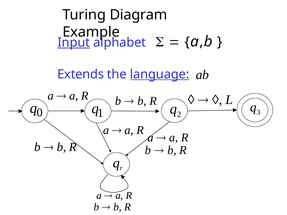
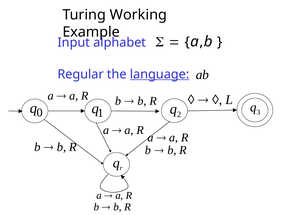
Diagram: Diagram -> Working
Input underline: present -> none
Extends: Extends -> Regular
